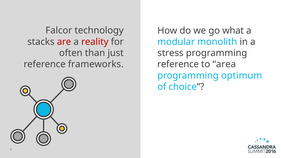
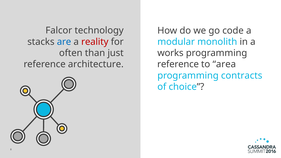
what: what -> code
are colour: red -> blue
stress: stress -> works
frameworks: frameworks -> architecture
optimum: optimum -> contracts
